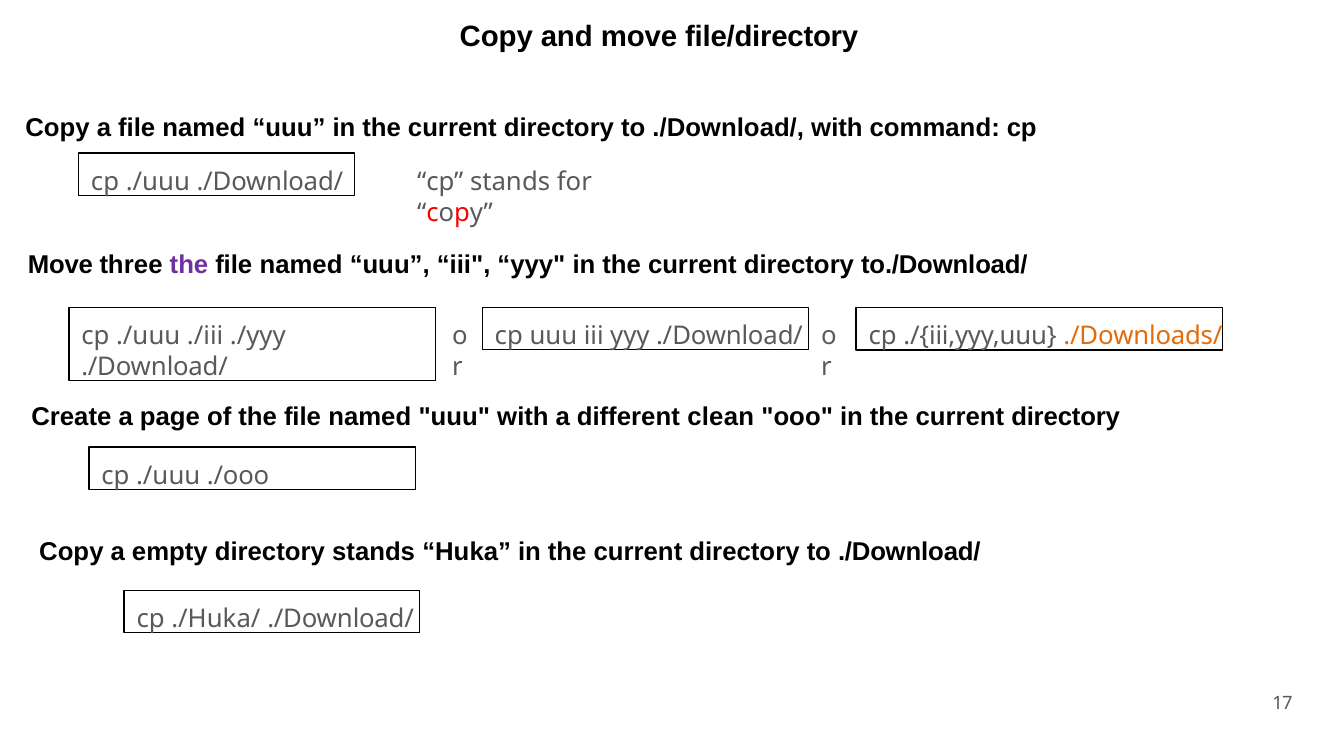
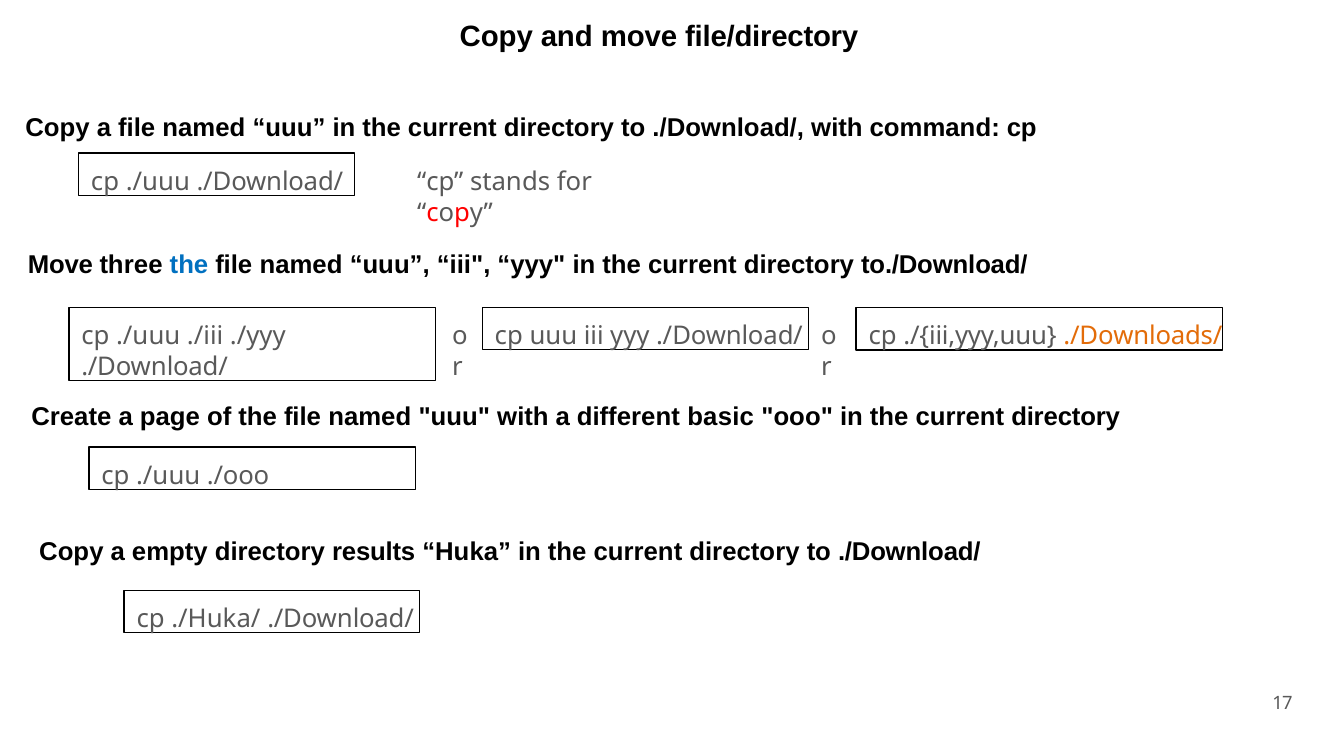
the at (189, 265) colour: purple -> blue
clean: clean -> basic
directory stands: stands -> results
